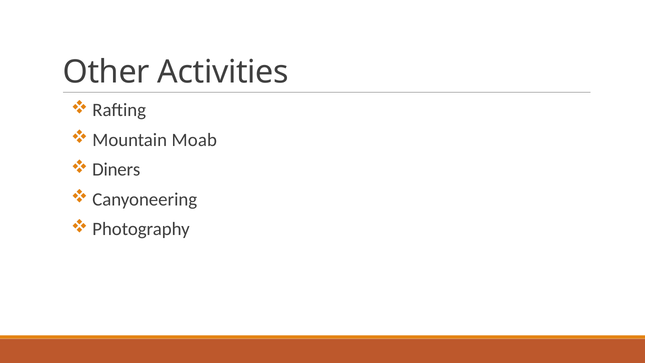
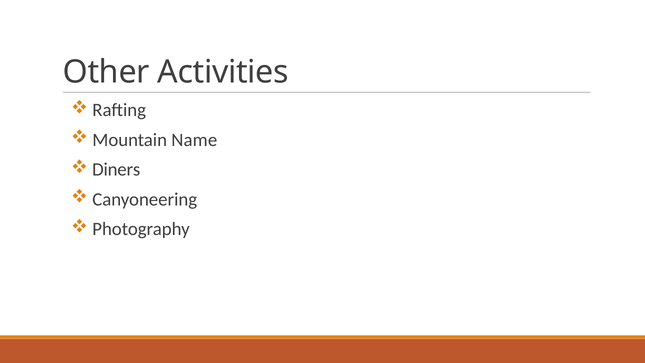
Moab: Moab -> Name
